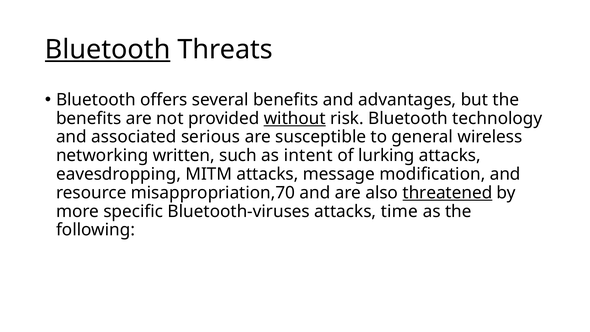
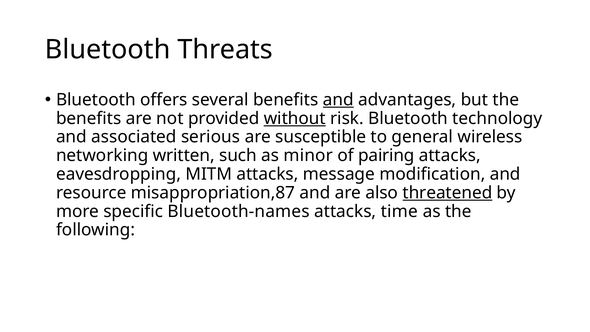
Bluetooth at (108, 50) underline: present -> none
and at (338, 100) underline: none -> present
intent: intent -> minor
lurking: lurking -> pairing
misappropriation,70: misappropriation,70 -> misappropriation,87
Bluetooth-viruses: Bluetooth-viruses -> Bluetooth-names
